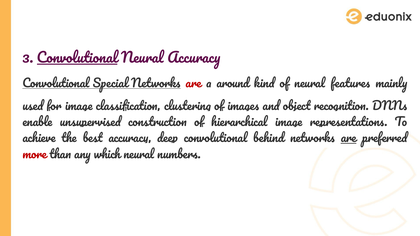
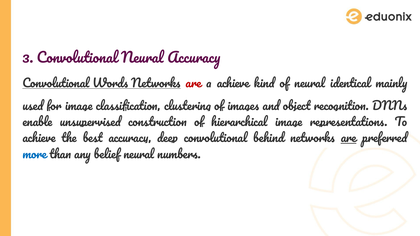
Convolutional at (77, 58) underline: present -> none
Special: Special -> Words
a around: around -> achieve
features: features -> identical
more colour: red -> blue
which: which -> belief
